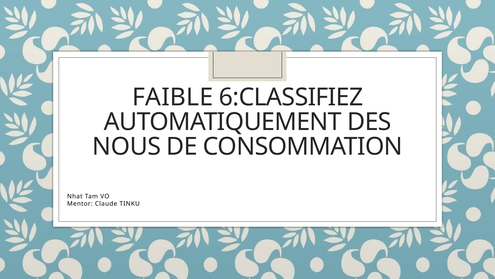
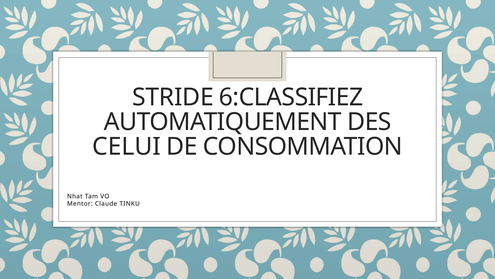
FAIBLE: FAIBLE -> STRIDE
NOUS: NOUS -> CELUI
